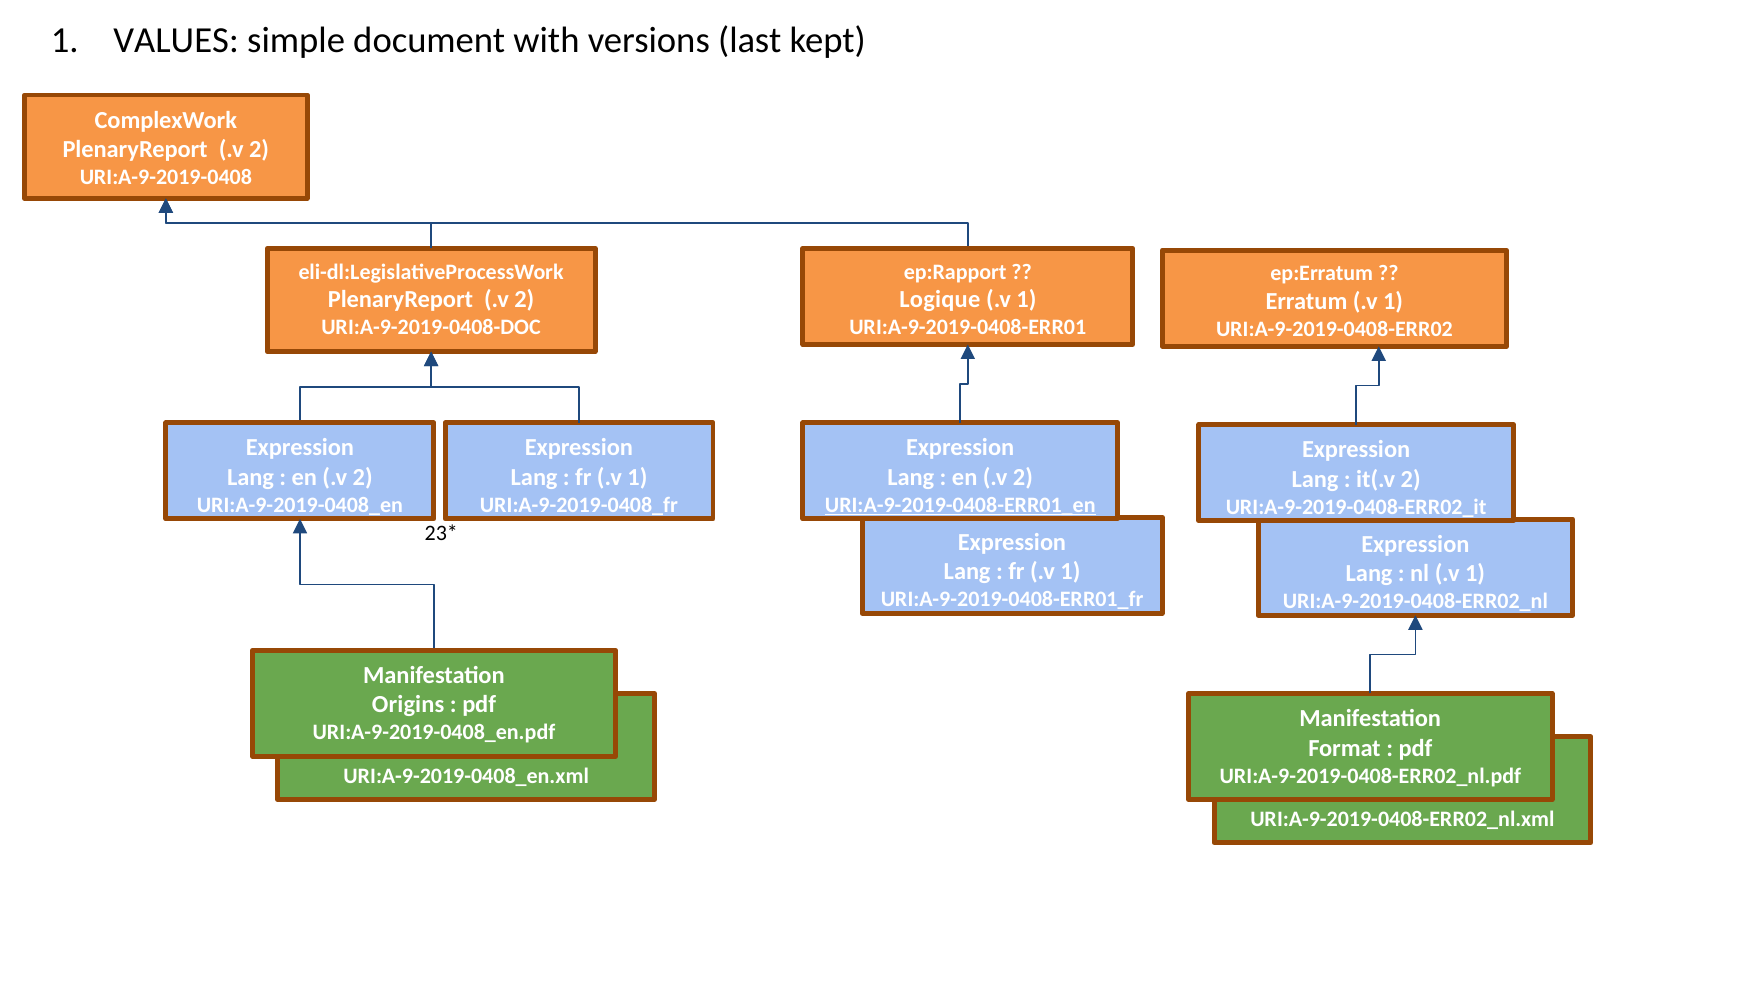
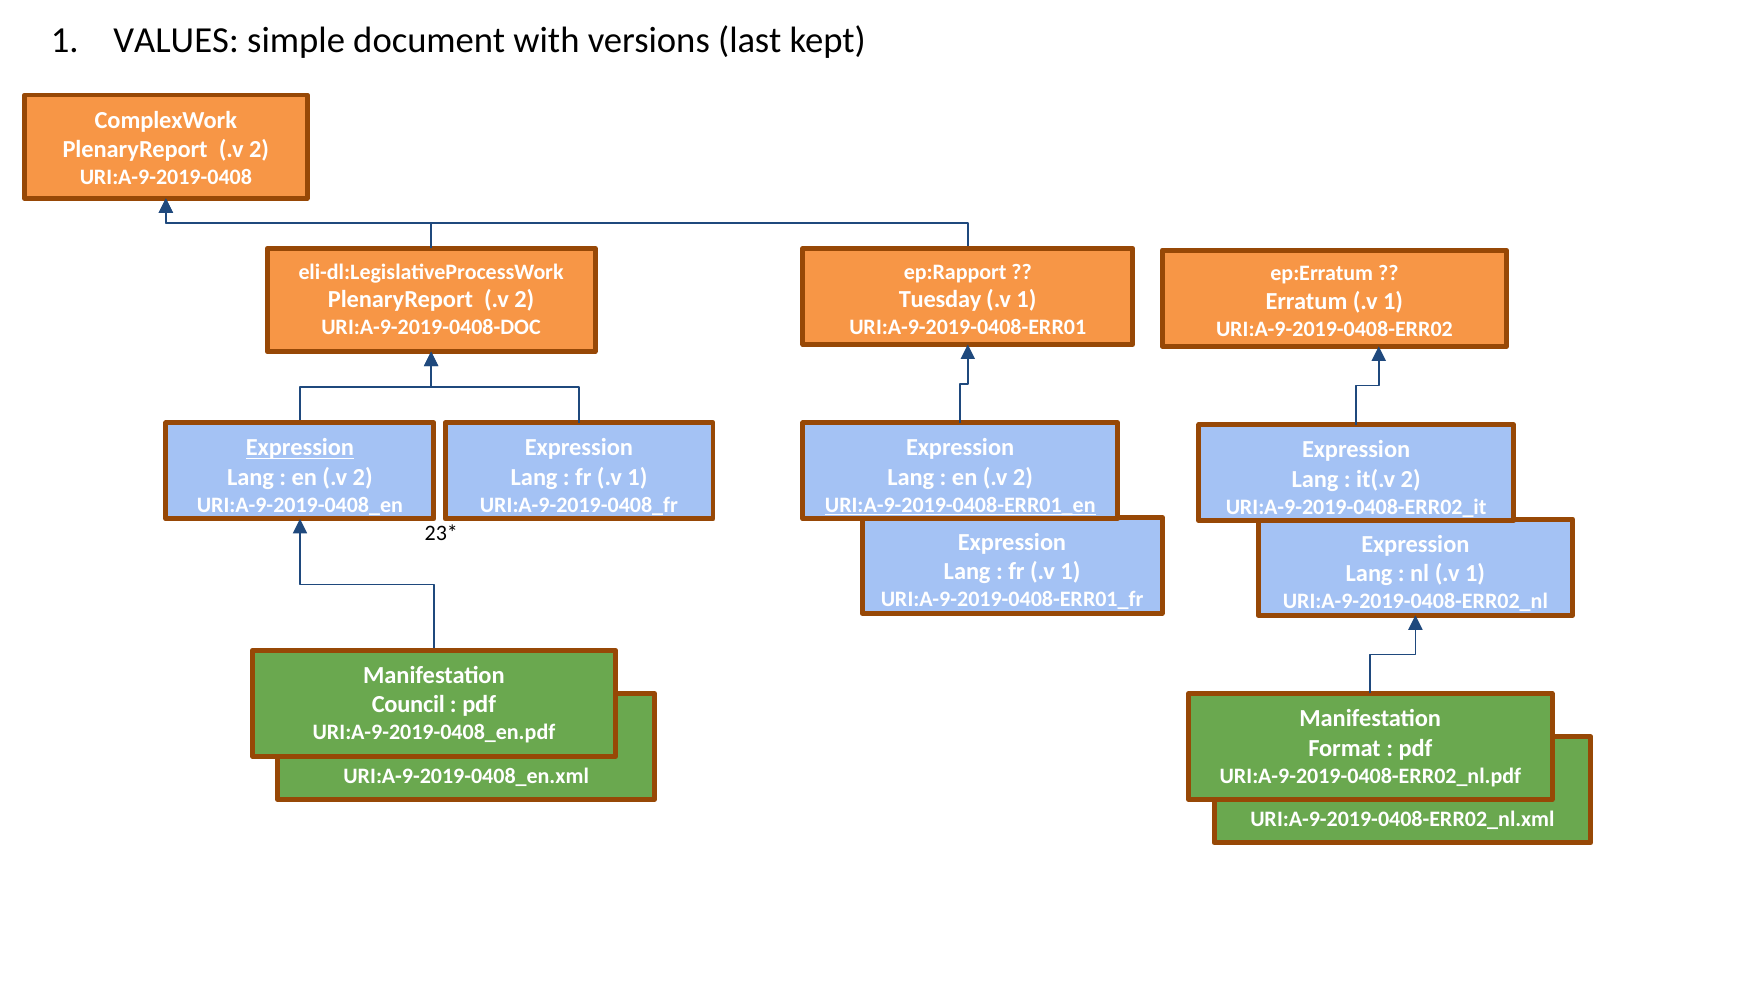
Logique: Logique -> Tuesday
Expression at (300, 448) underline: none -> present
Origins: Origins -> Council
